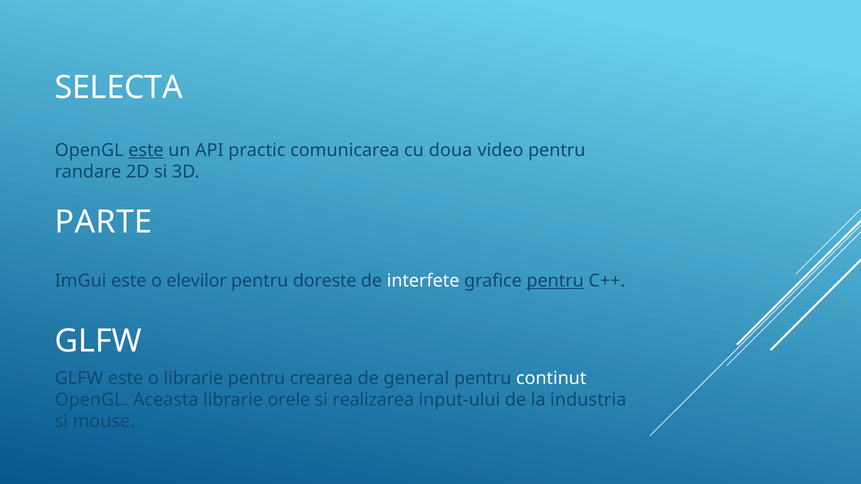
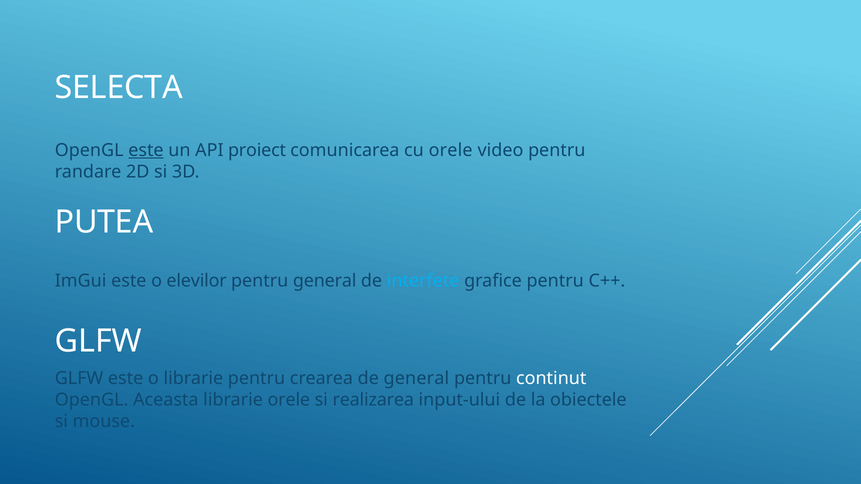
practic: practic -> proiect
cu doua: doua -> orele
PARTE: PARTE -> PUTEA
pentru doreste: doreste -> general
interfete colour: white -> light blue
pentru at (555, 281) underline: present -> none
industria: industria -> obiectele
